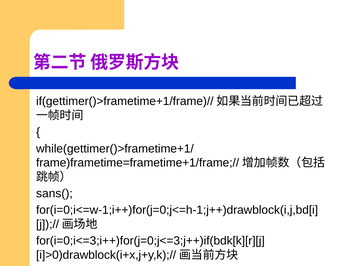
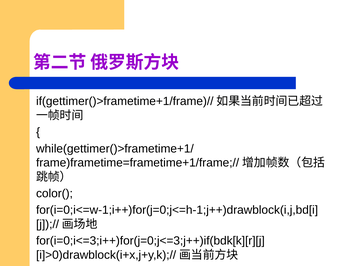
sans(: sans( -> color(
